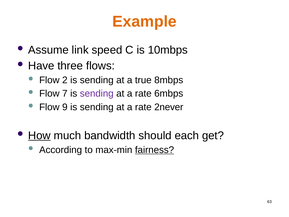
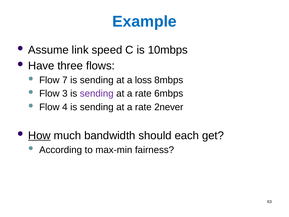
Example colour: orange -> blue
2: 2 -> 7
true: true -> loss
7: 7 -> 3
9: 9 -> 4
fairness underline: present -> none
